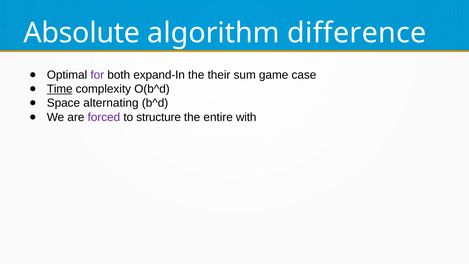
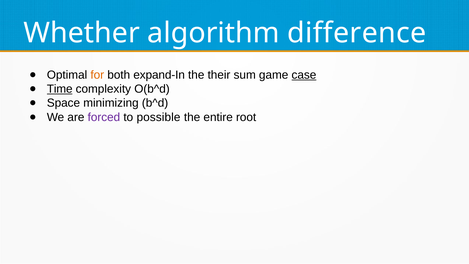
Absolute: Absolute -> Whether
for colour: purple -> orange
case underline: none -> present
alternating: alternating -> minimizing
structure: structure -> possible
with: with -> root
